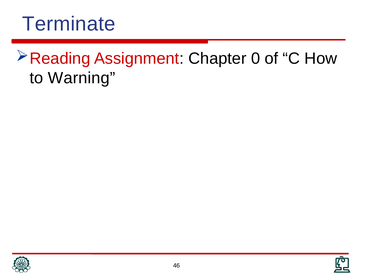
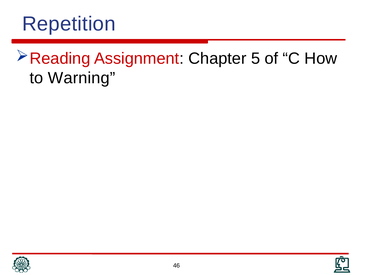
Terminate: Terminate -> Repetition
0: 0 -> 5
